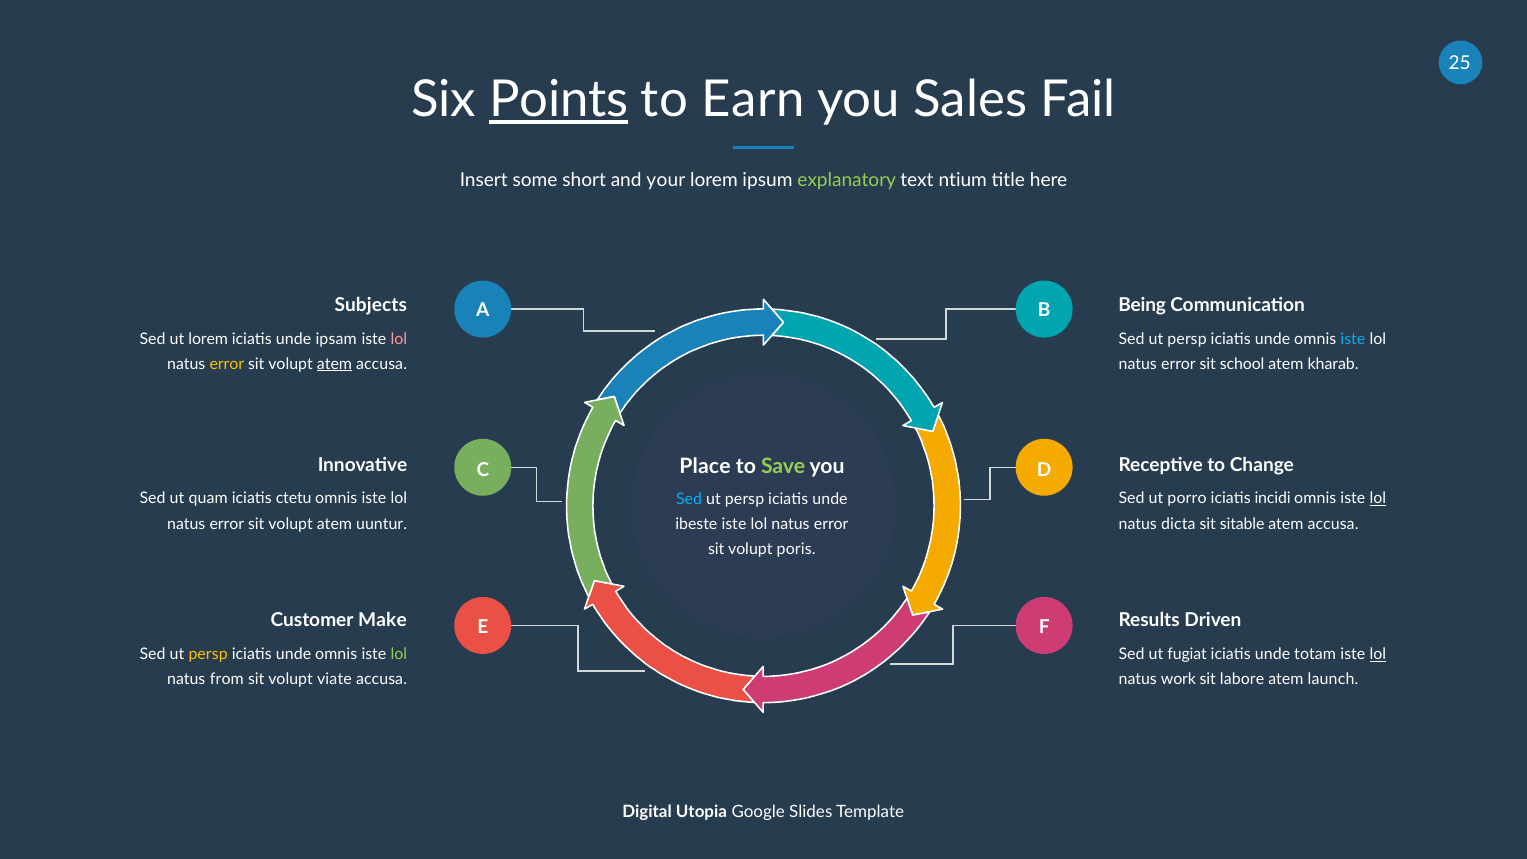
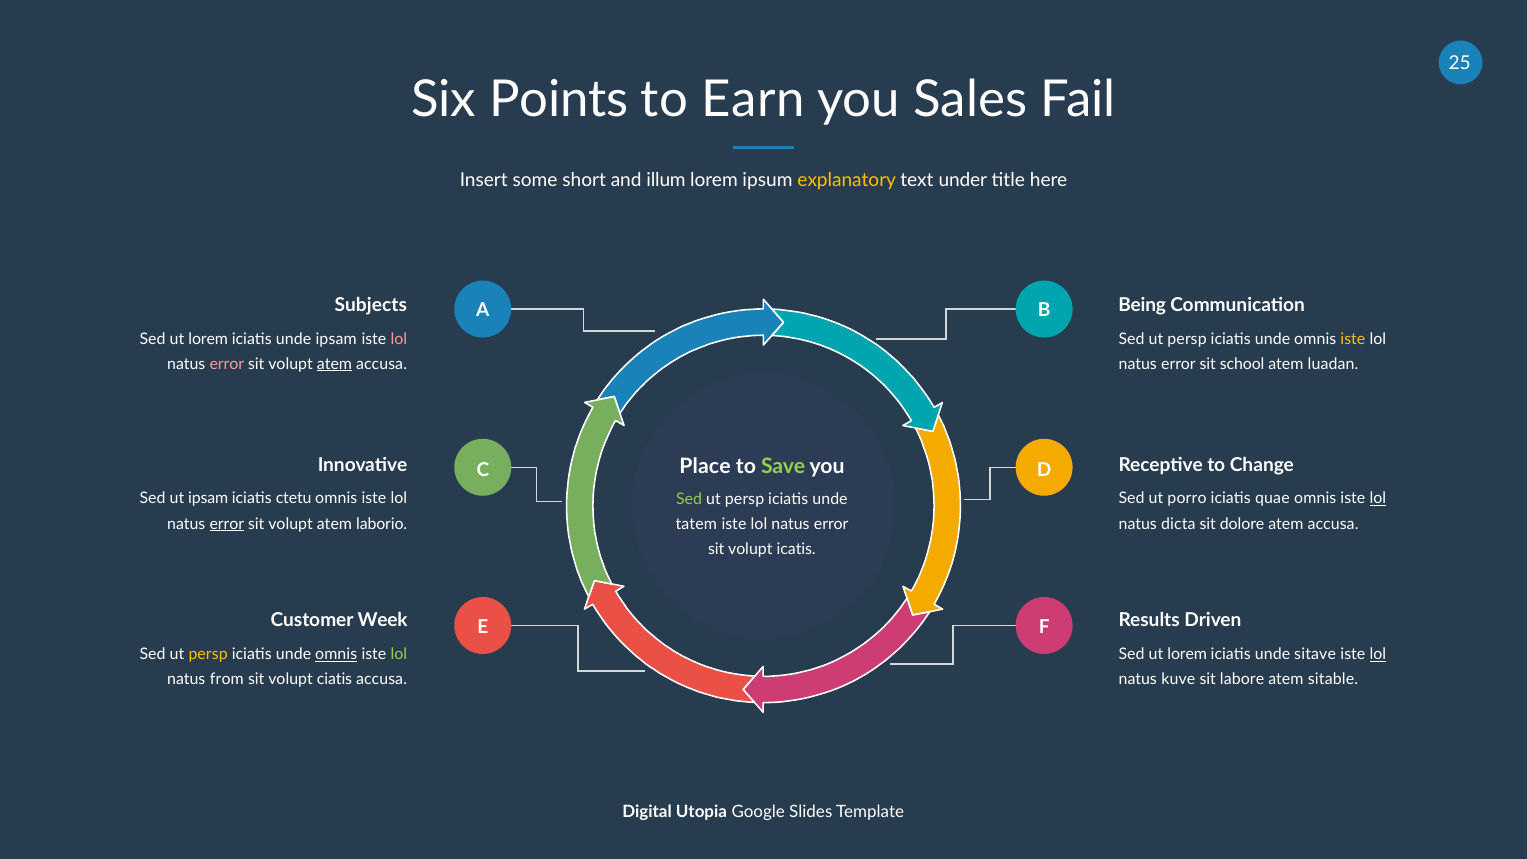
Points underline: present -> none
your: your -> illum
explanatory colour: light green -> yellow
ntium: ntium -> under
iste at (1353, 339) colour: light blue -> yellow
error at (227, 364) colour: yellow -> pink
kharab: kharab -> luadan
ut quam: quam -> ipsam
incidi: incidi -> quae
Sed at (689, 499) colour: light blue -> light green
error at (227, 524) underline: none -> present
uuntur: uuntur -> laborio
sitable: sitable -> dolore
ibeste: ibeste -> tatem
poris: poris -> icatis
Make: Make -> Week
omnis at (336, 654) underline: none -> present
fugiat at (1187, 654): fugiat -> lorem
totam: totam -> sitave
viate: viate -> ciatis
work: work -> kuve
launch: launch -> sitable
